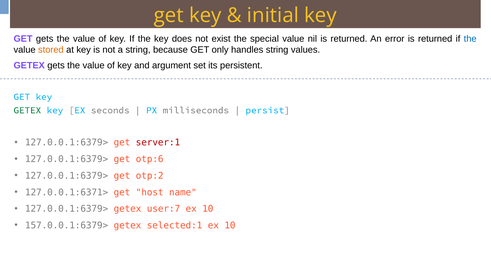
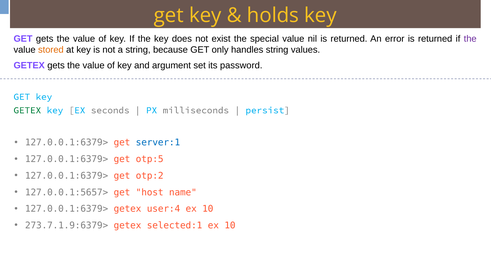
initial: initial -> holds
the at (470, 39) colour: blue -> purple
persistent: persistent -> password
server:1 colour: red -> blue
otp:6: otp:6 -> otp:5
127.0.0.1:6371>: 127.0.0.1:6371> -> 127.0.0.1:5657>
user:7: user:7 -> user:4
157.0.0.1:6379>: 157.0.0.1:6379> -> 273.7.1.9:6379>
